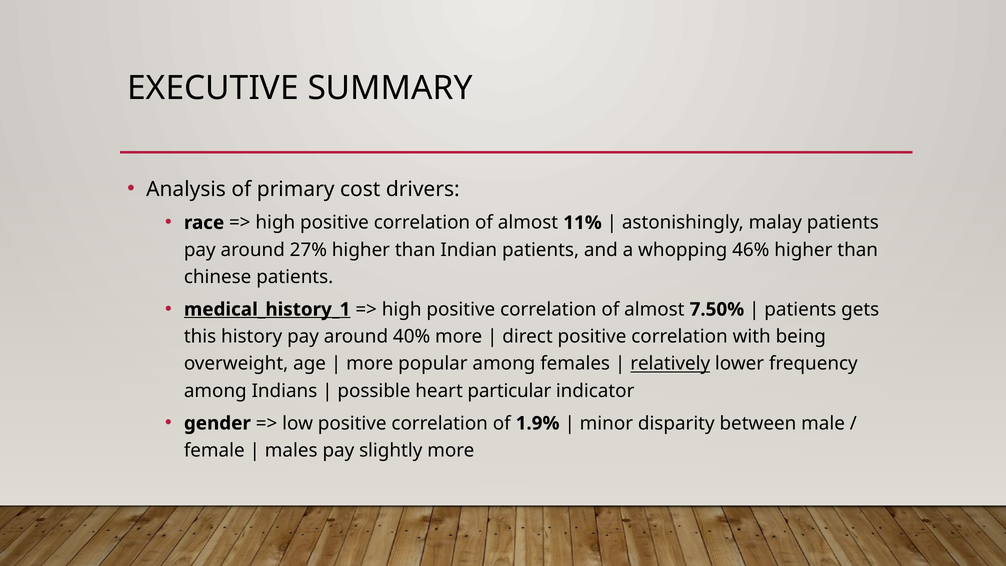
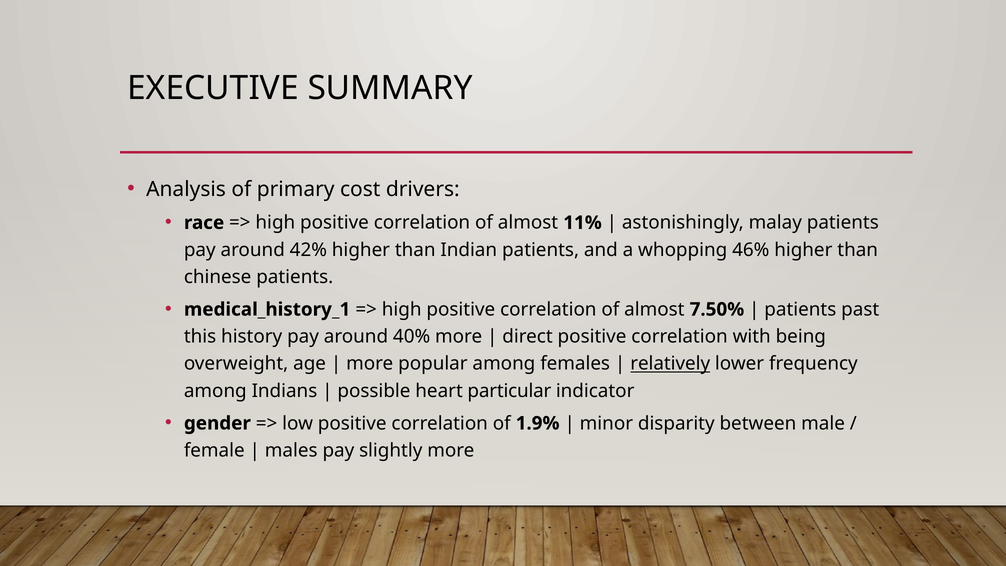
27%: 27% -> 42%
medical_history_1 underline: present -> none
gets: gets -> past
